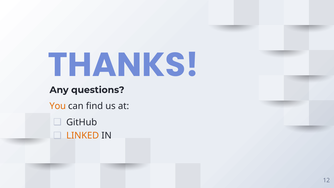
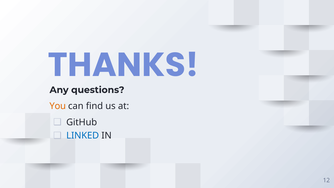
LINKED colour: orange -> blue
